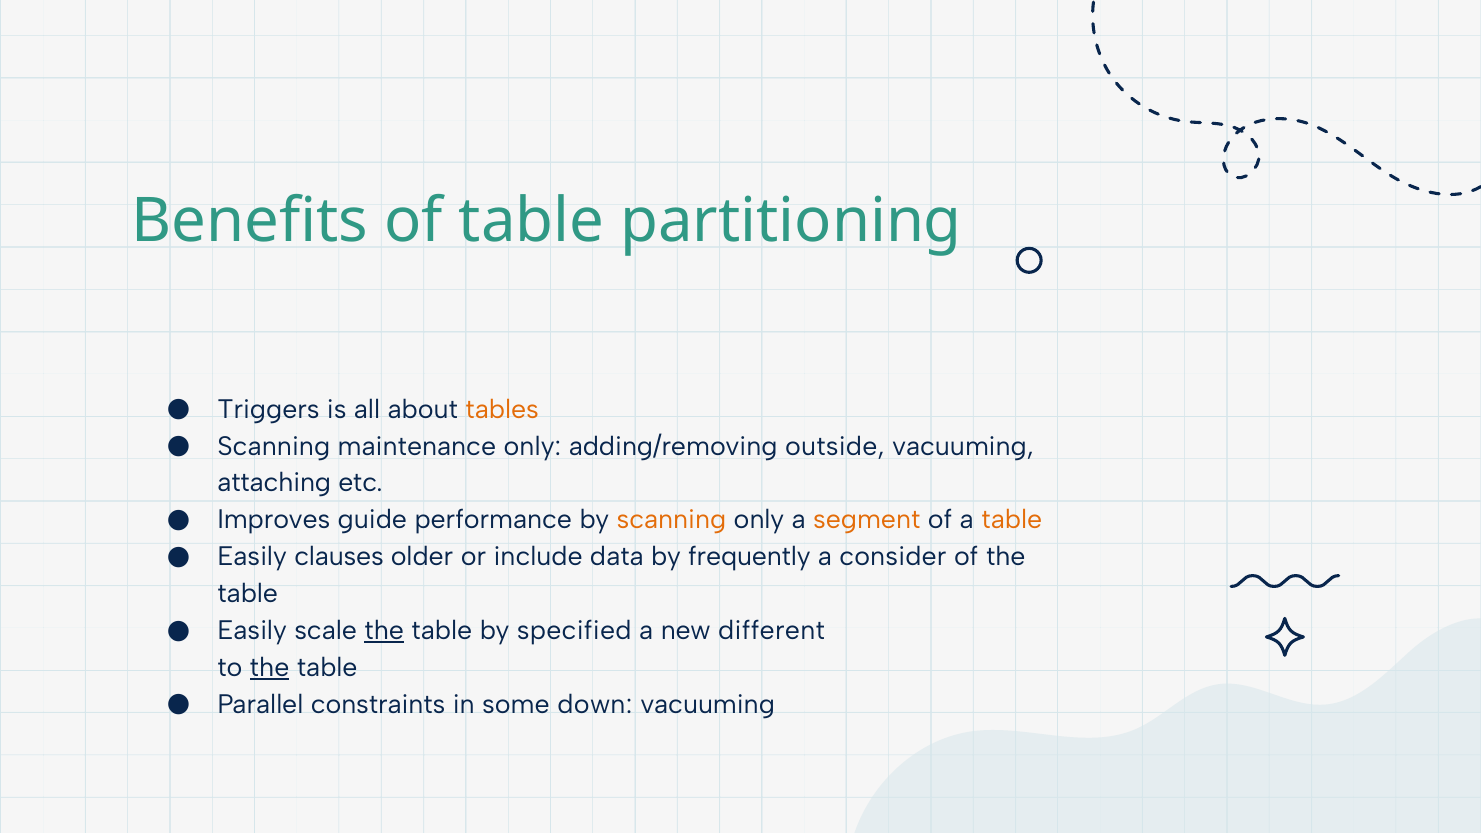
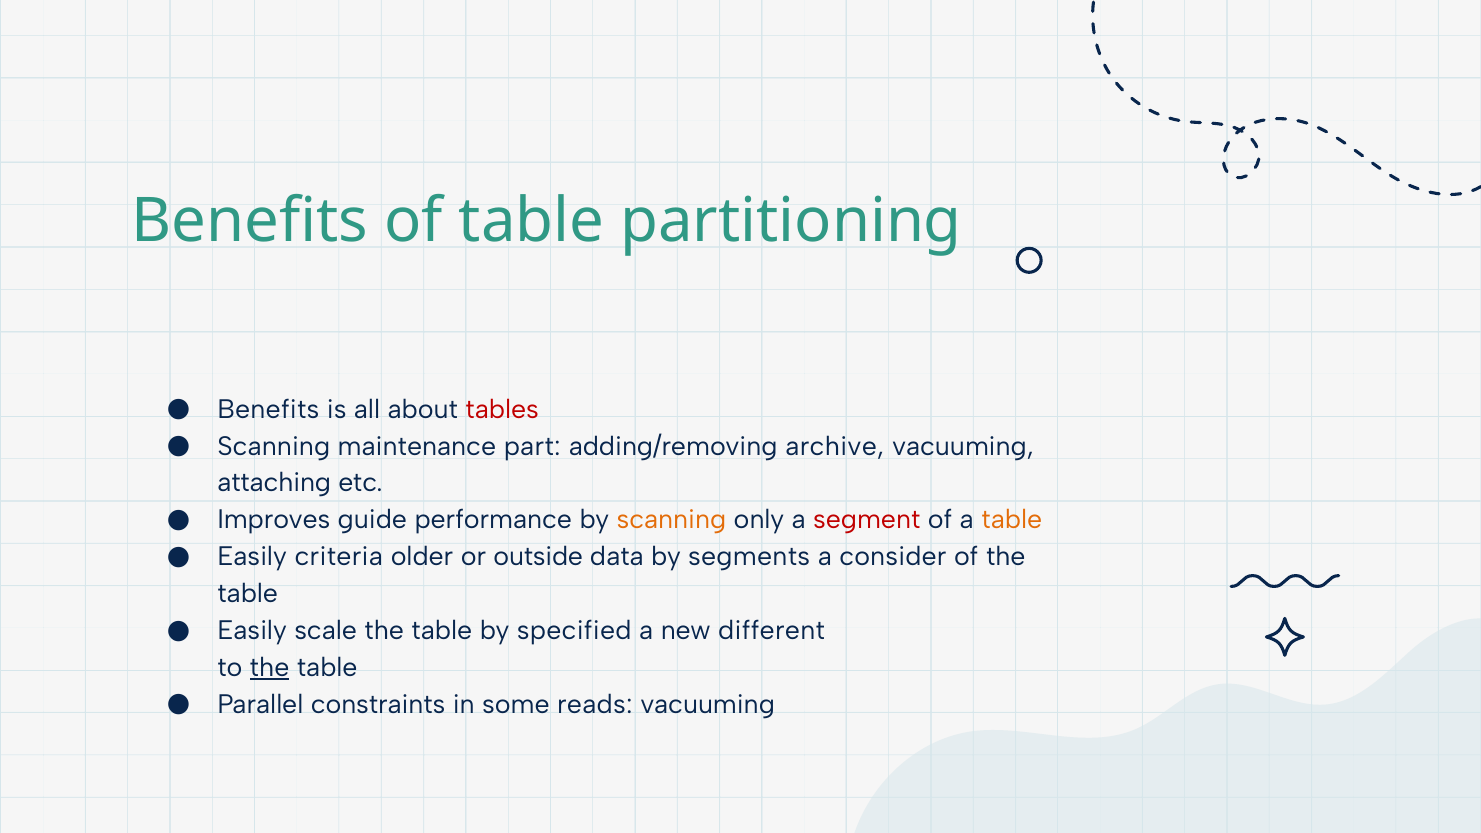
Triggers at (268, 409): Triggers -> Benefits
tables colour: orange -> red
maintenance only: only -> part
outside: outside -> archive
segment colour: orange -> red
clauses: clauses -> criteria
include: include -> outside
frequently: frequently -> segments
the at (384, 631) underline: present -> none
down: down -> reads
